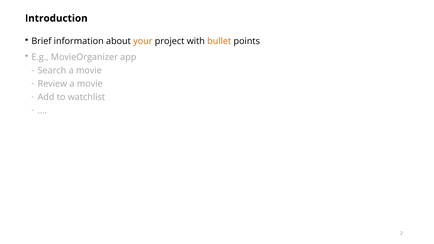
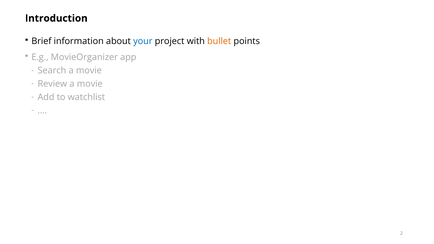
your colour: orange -> blue
